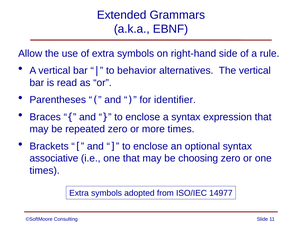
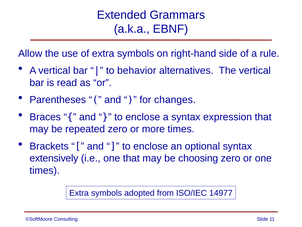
identifier: identifier -> changes
associative: associative -> extensively
